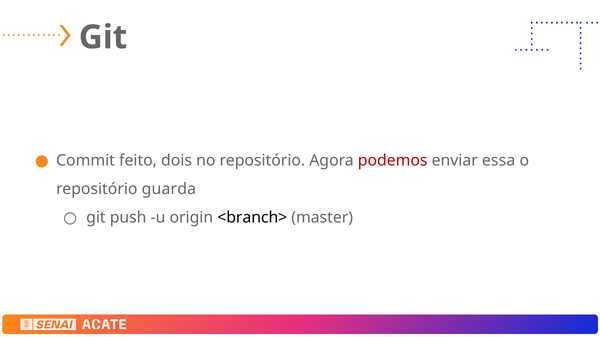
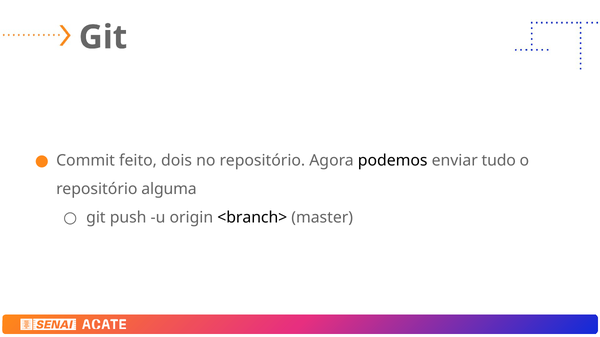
podemos colour: red -> black
essa: essa -> tudo
guarda: guarda -> alguma
